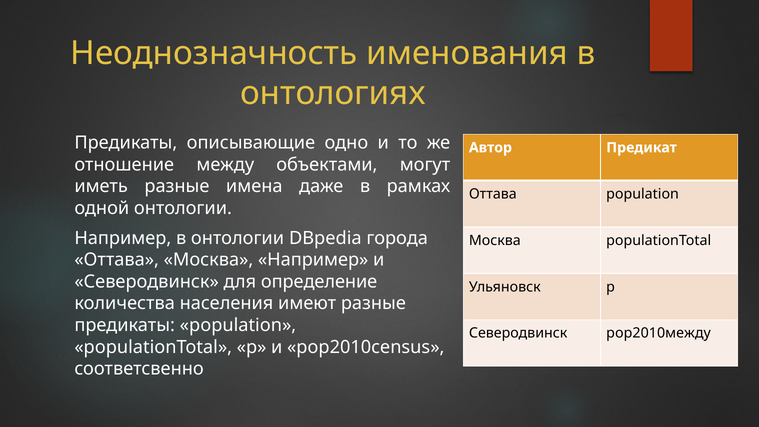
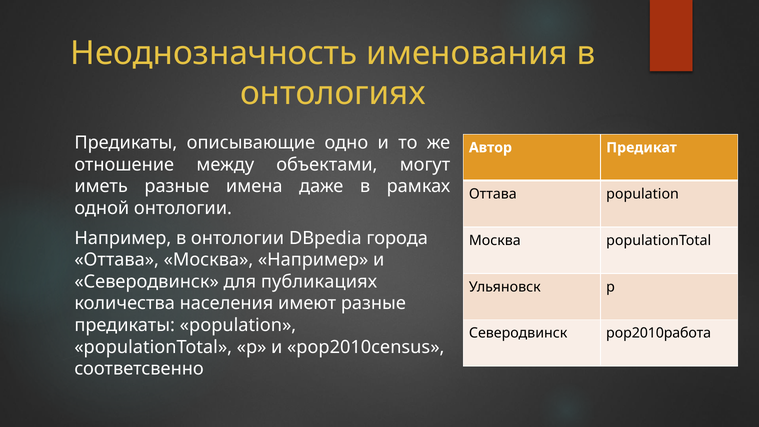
определение: определение -> публикациях
pop2010между: pop2010между -> pop2010работа
